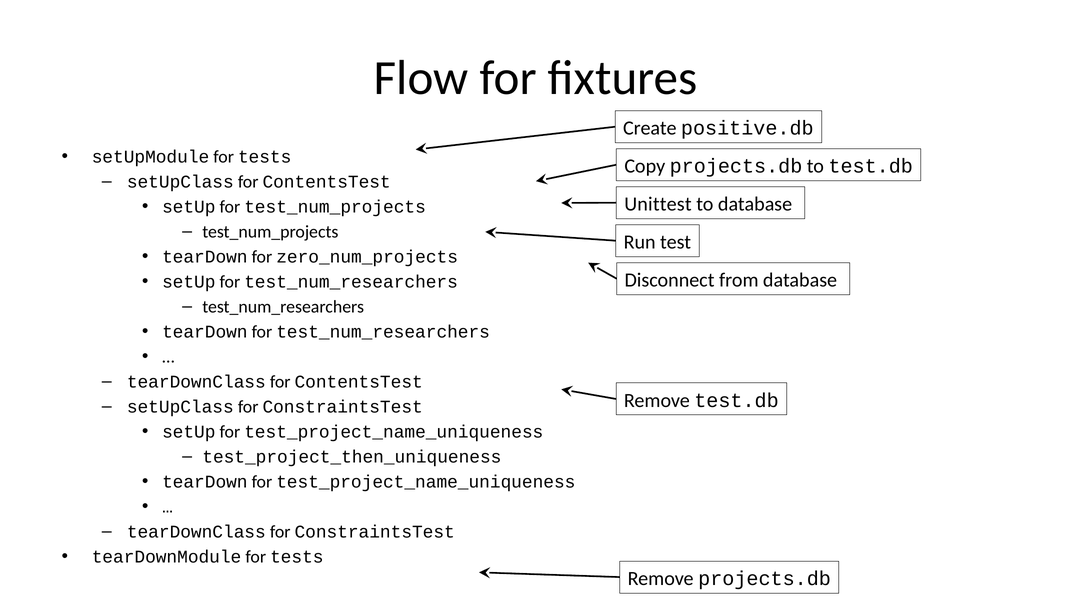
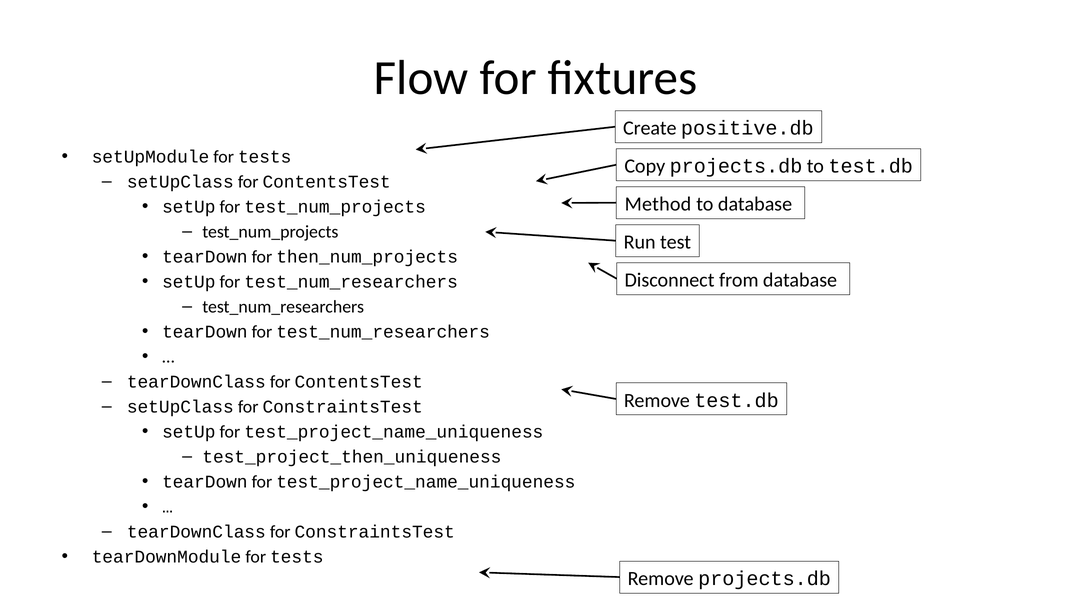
Unittest: Unittest -> Method
zero_num_projects: zero_num_projects -> then_num_projects
